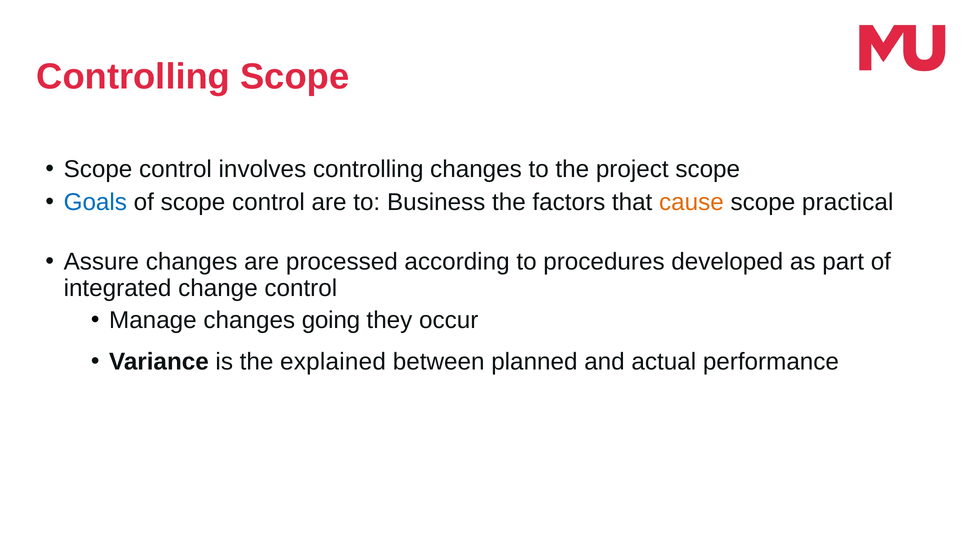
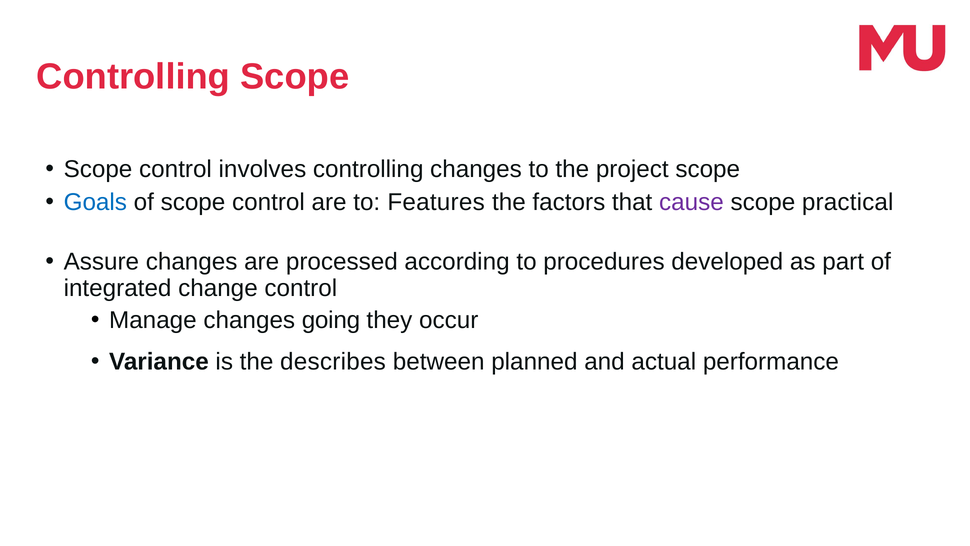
Business: Business -> Features
cause colour: orange -> purple
explained: explained -> describes
